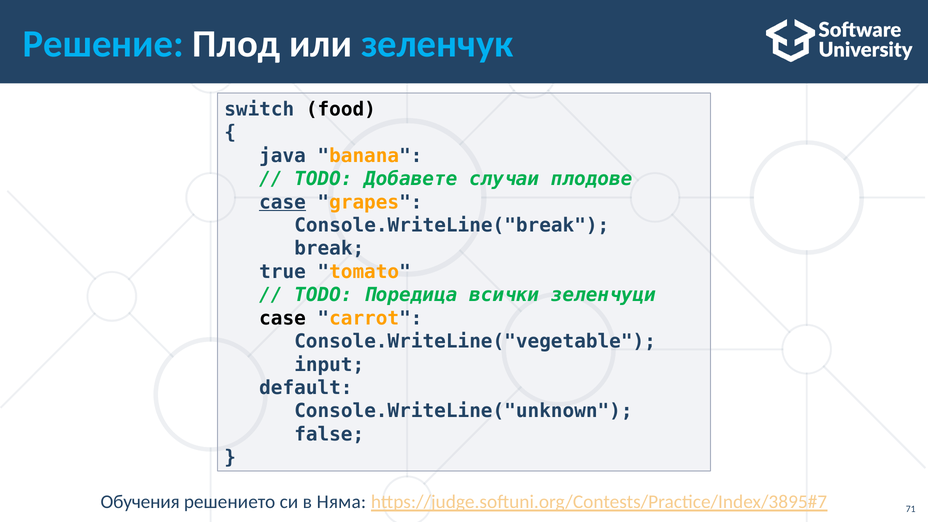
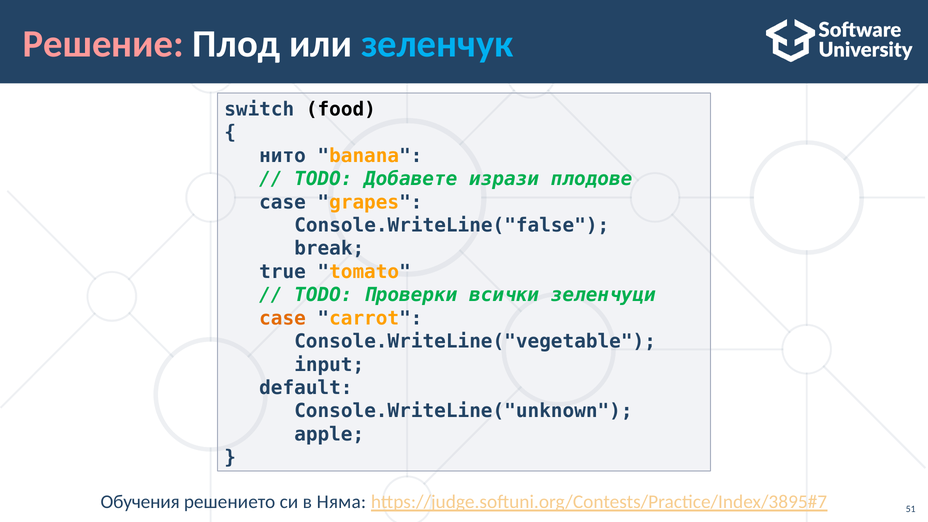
Решение colour: light blue -> pink
java: java -> нито
случаи: случаи -> изрази
case at (283, 202) underline: present -> none
Console.WriteLine("break: Console.WriteLine("break -> Console.WriteLine("false
Поредица: Поредица -> Проверки
case at (283, 318) colour: black -> orange
false: false -> apple
71: 71 -> 51
